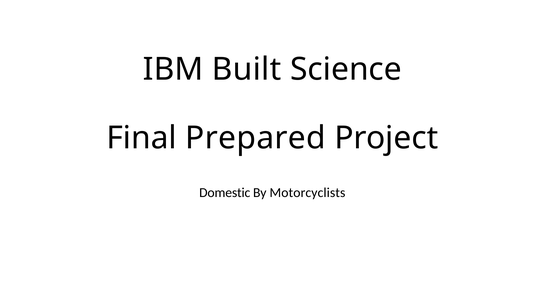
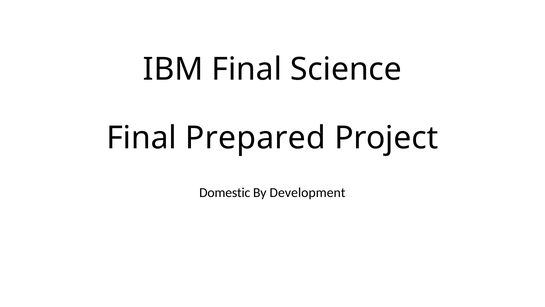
IBM Built: Built -> Final
Motorcyclists: Motorcyclists -> Development
